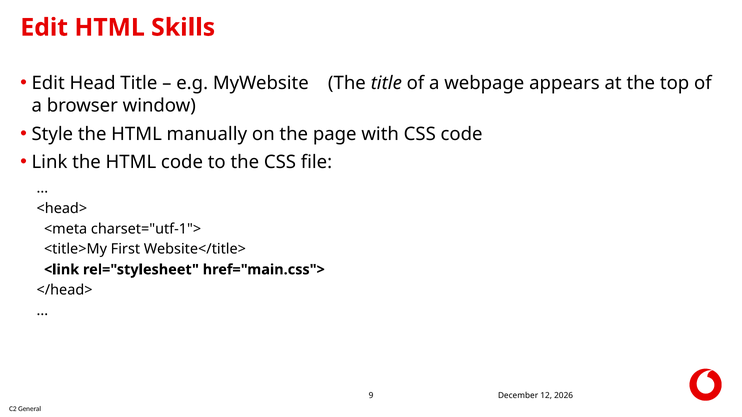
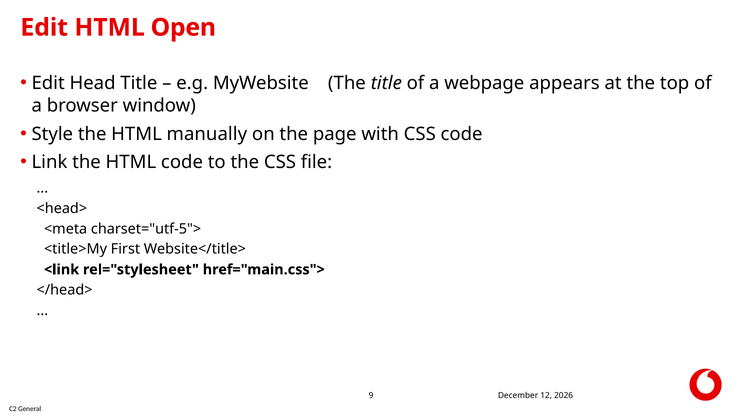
Skills: Skills -> Open
charset="utf-1">: charset="utf-1"> -> charset="utf-5">
